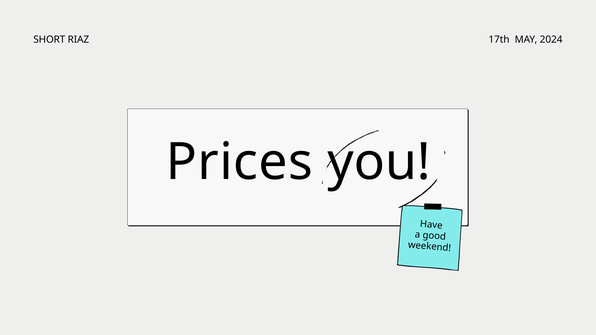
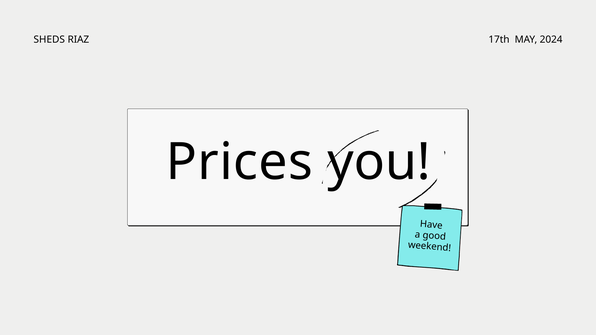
SHORT: SHORT -> SHEDS
